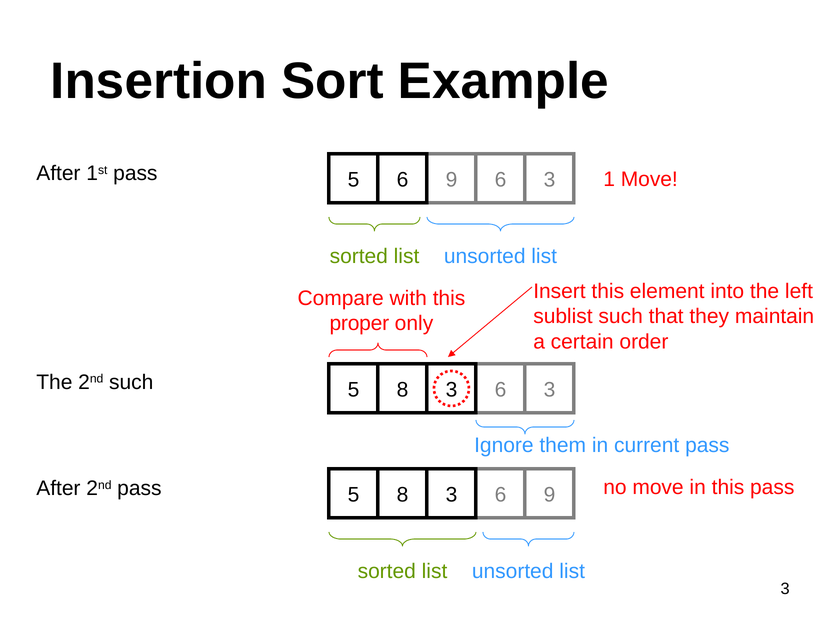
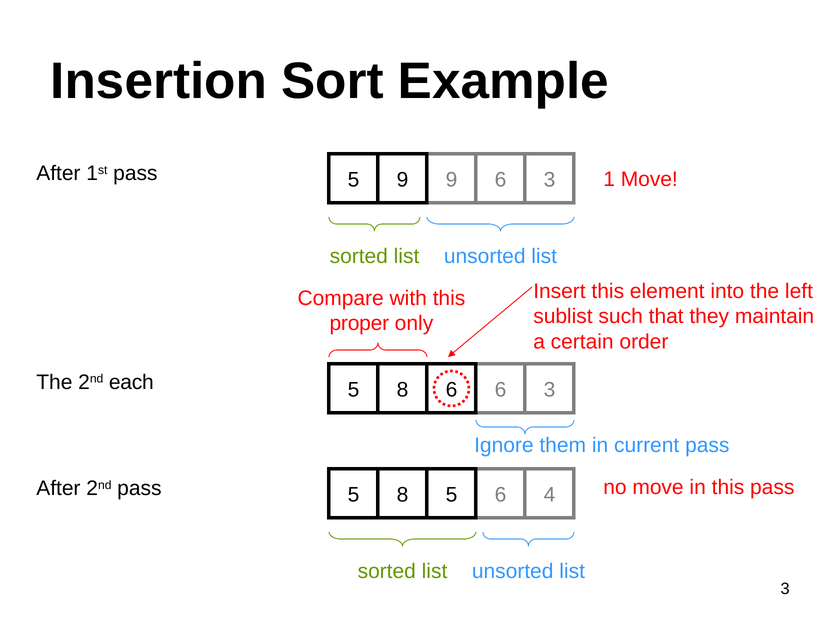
5 6: 6 -> 9
2nd such: such -> each
3 at (452, 390): 3 -> 6
pass 9: 9 -> 4
3 at (452, 495): 3 -> 5
